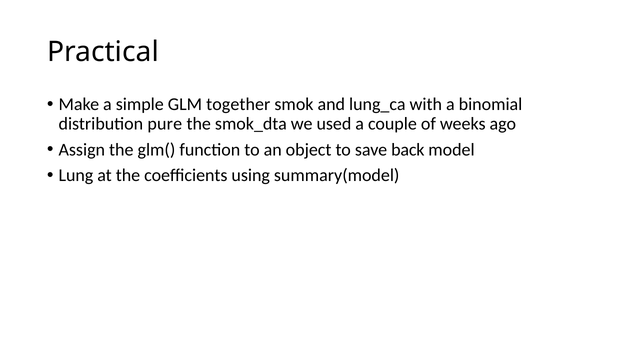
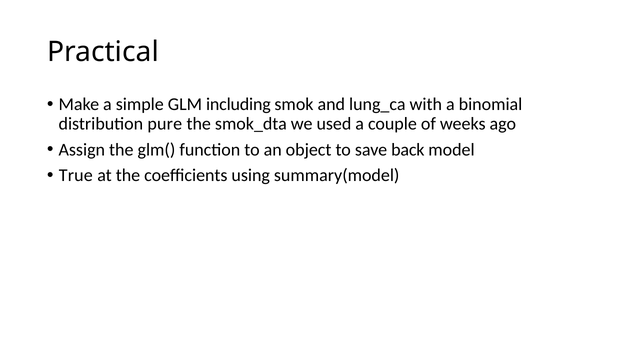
together: together -> including
Lung: Lung -> True
